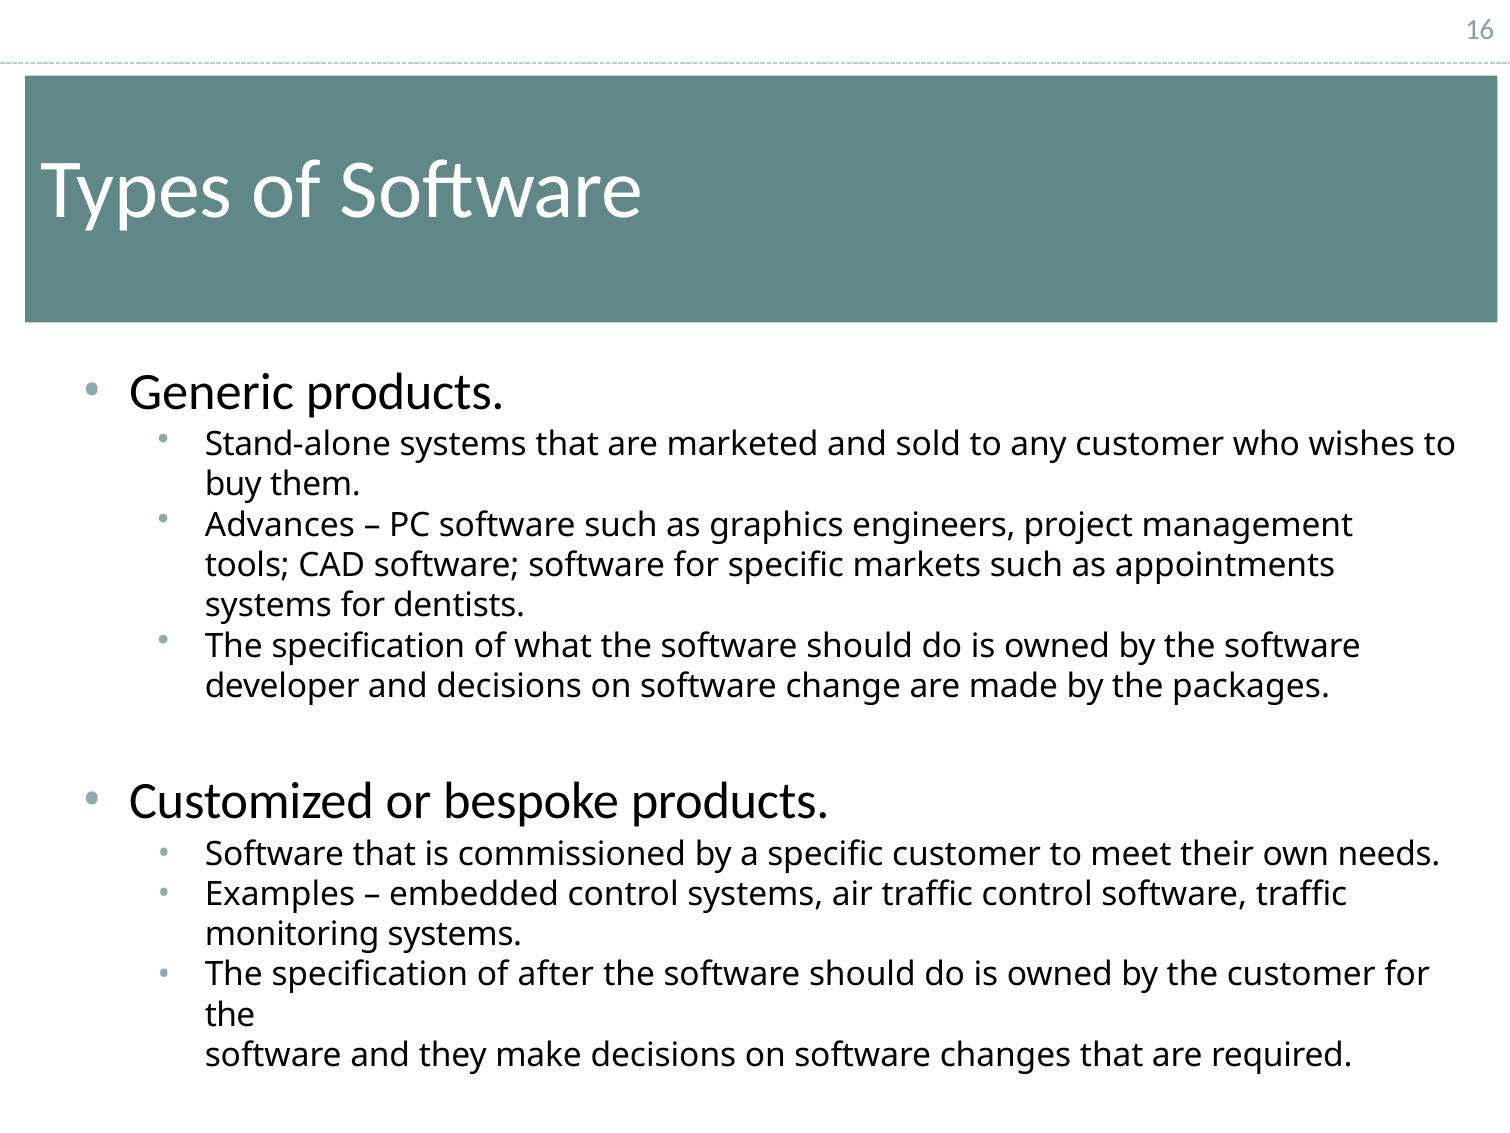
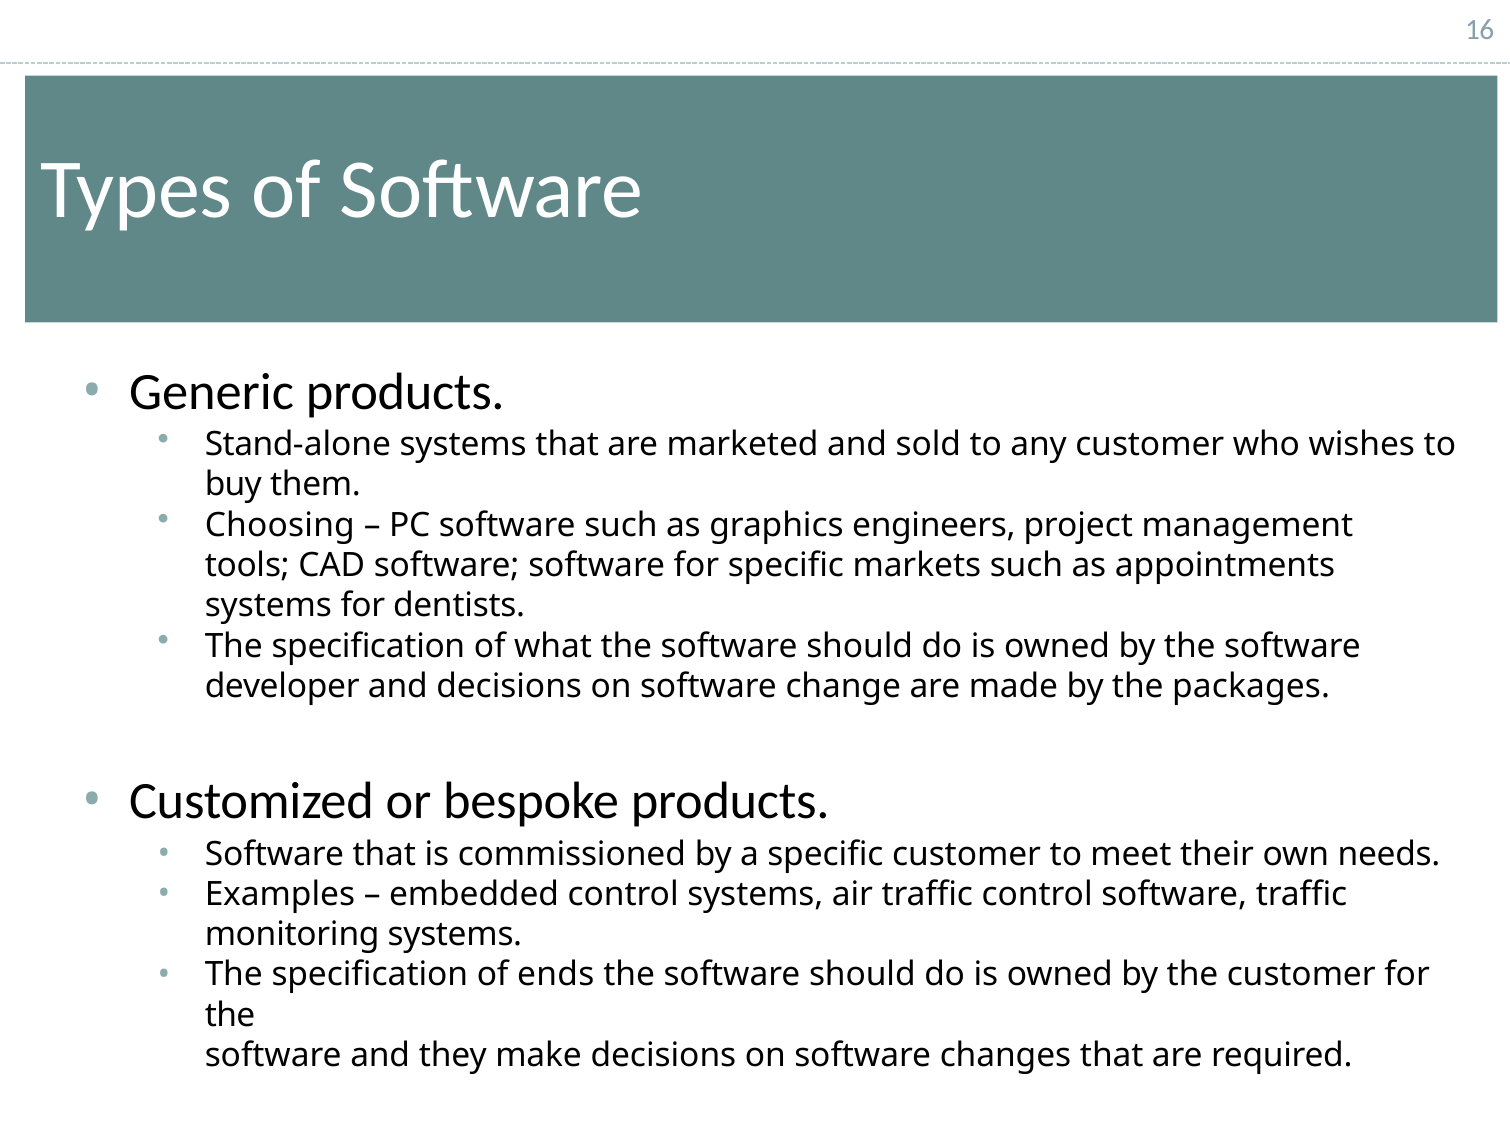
Advances: Advances -> Choosing
after: after -> ends
